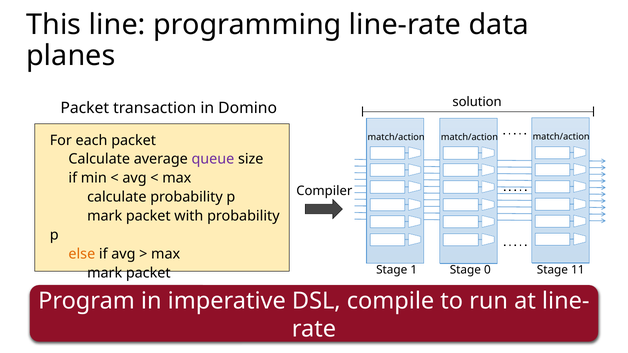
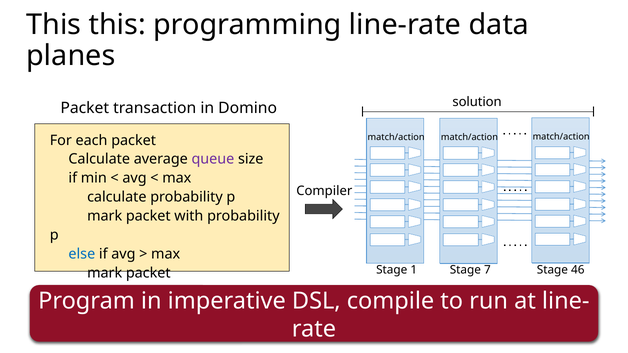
This line: line -> this
else colour: orange -> blue
0: 0 -> 7
11: 11 -> 46
